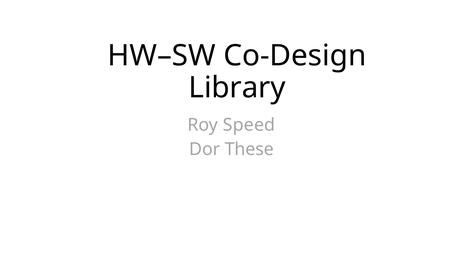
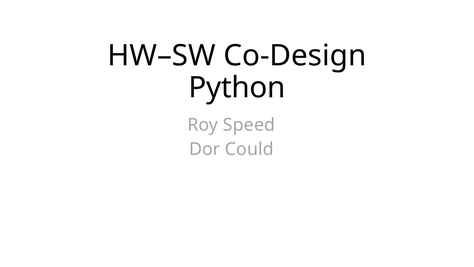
Library: Library -> Python
These: These -> Could
